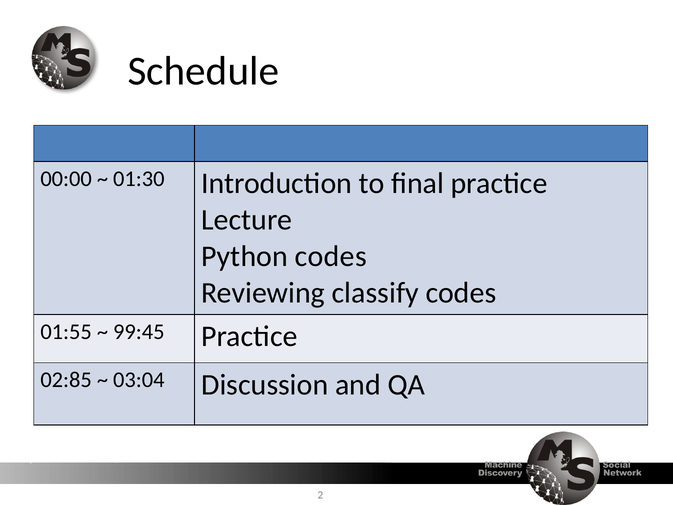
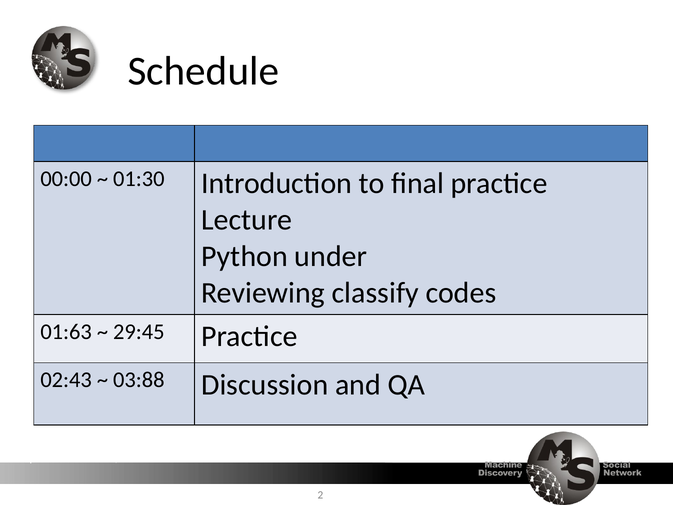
Python codes: codes -> under
01:55: 01:55 -> 01:63
99:45: 99:45 -> 29:45
02:85: 02:85 -> 02:43
03:04: 03:04 -> 03:88
